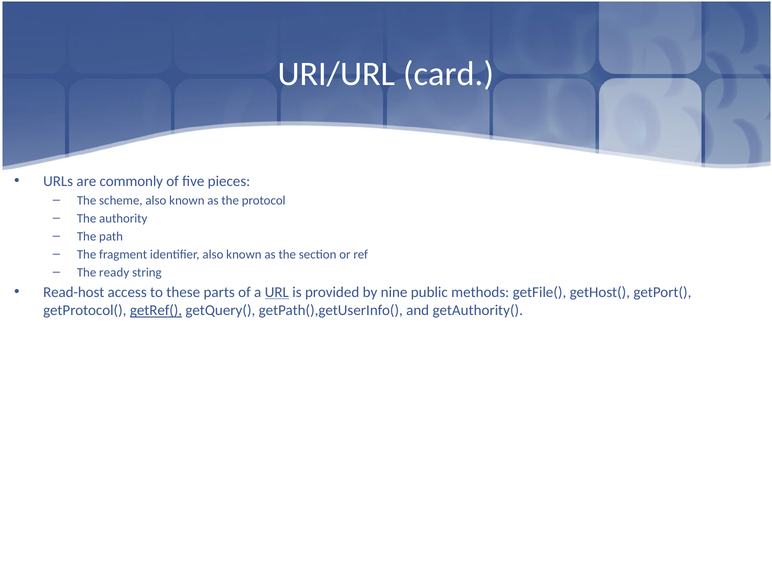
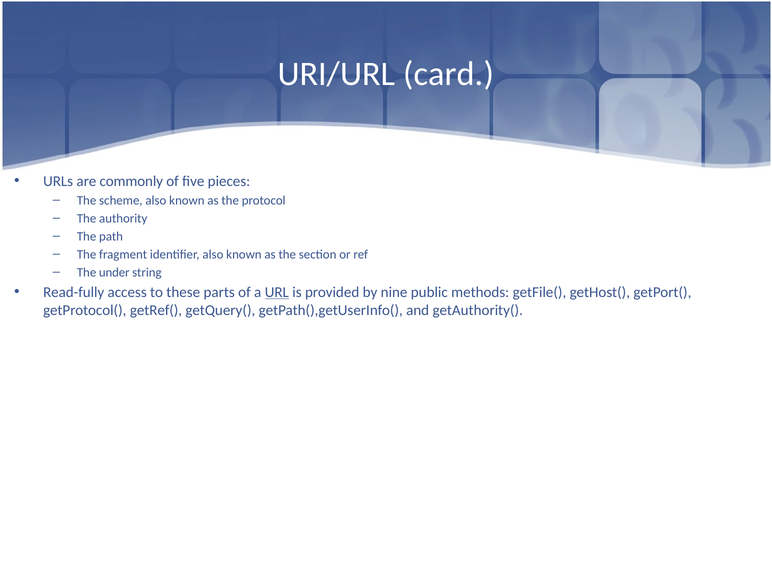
ready: ready -> under
Read-host: Read-host -> Read-fully
getRef( underline: present -> none
